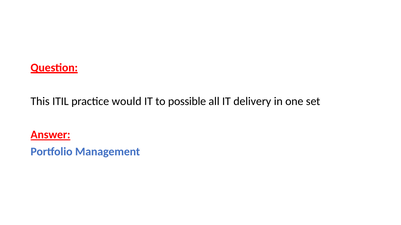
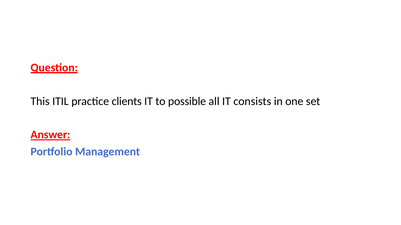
would: would -> clients
delivery: delivery -> consists
